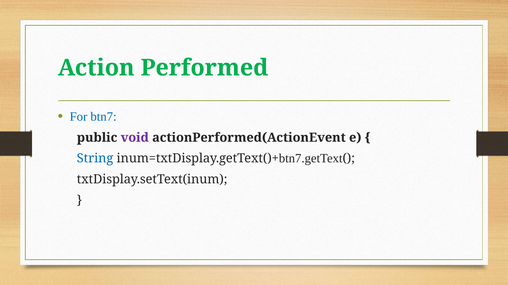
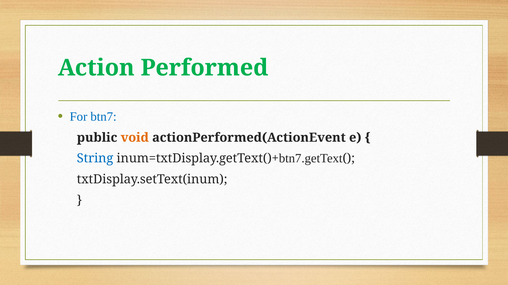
void colour: purple -> orange
